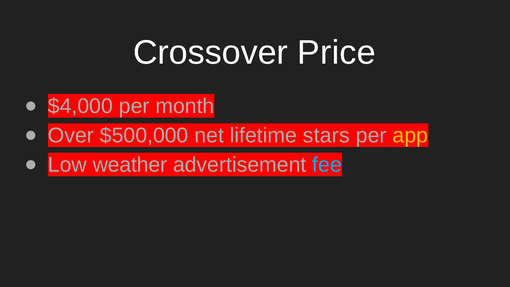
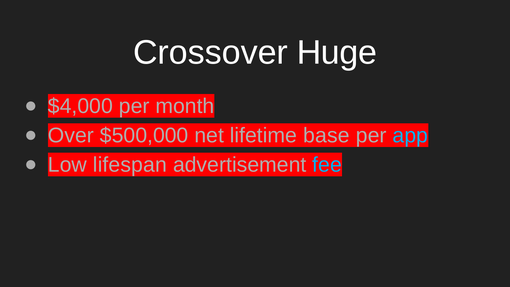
Price: Price -> Huge
stars: stars -> base
app colour: yellow -> light blue
weather: weather -> lifespan
